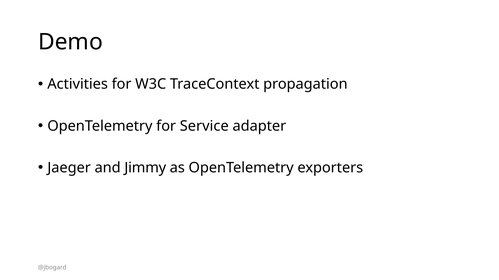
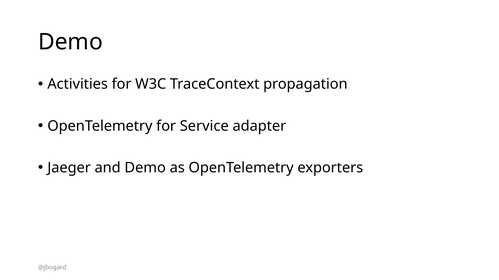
and Jimmy: Jimmy -> Demo
